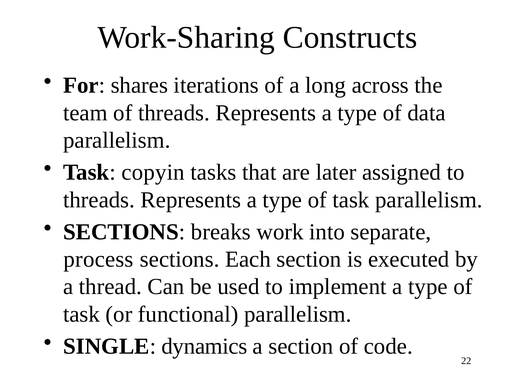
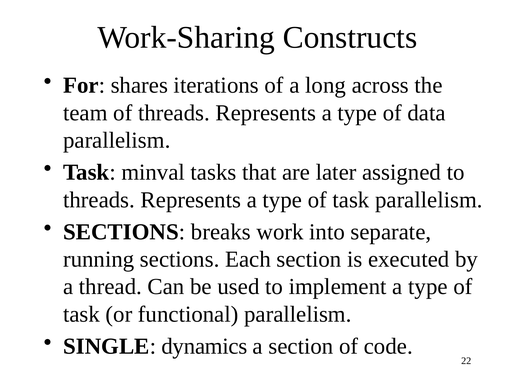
copyin: copyin -> minval
process: process -> running
